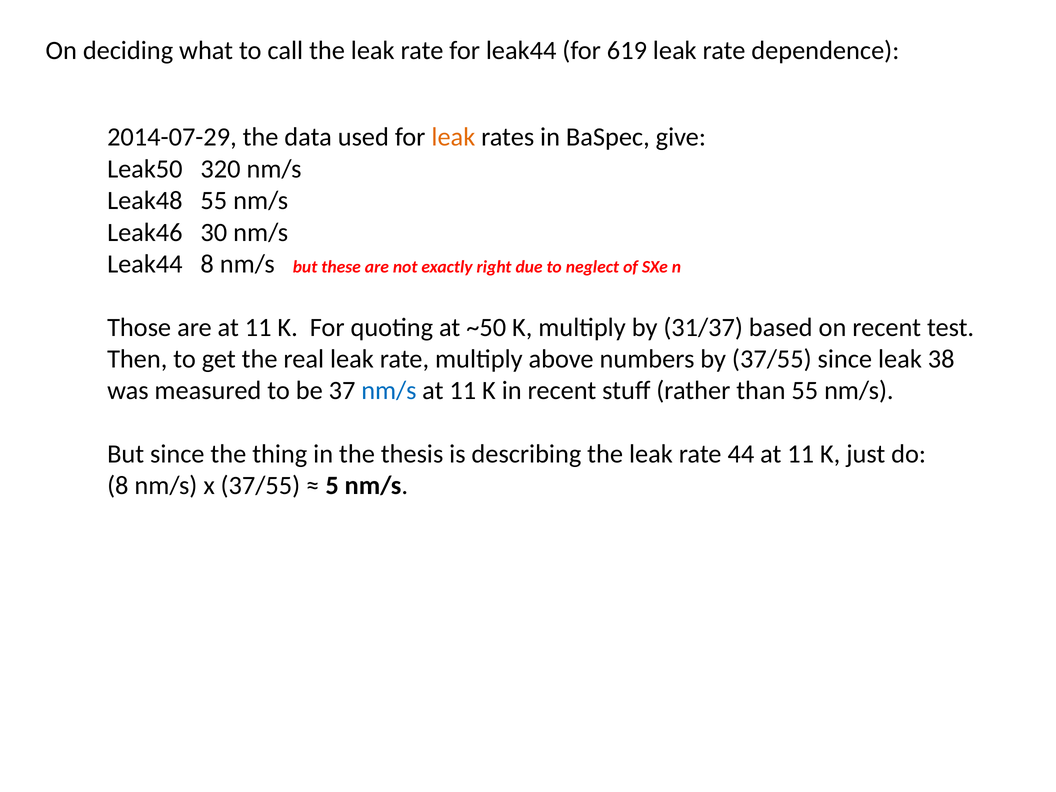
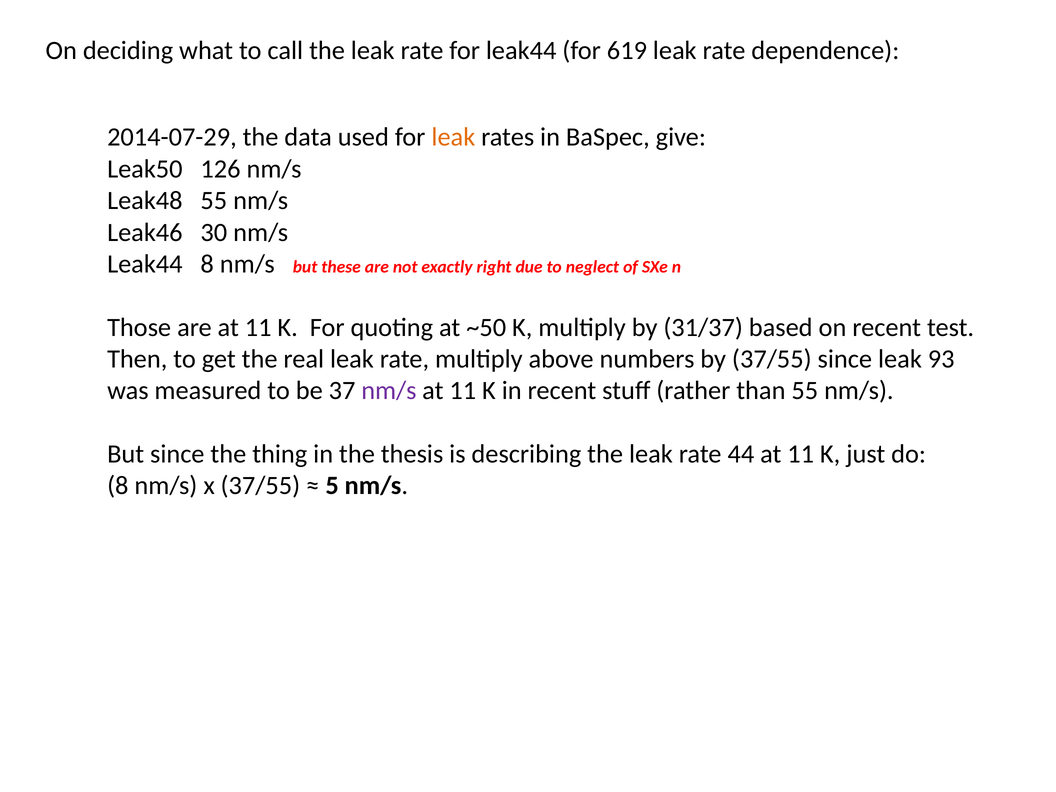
320: 320 -> 126
38: 38 -> 93
nm/s at (389, 391) colour: blue -> purple
